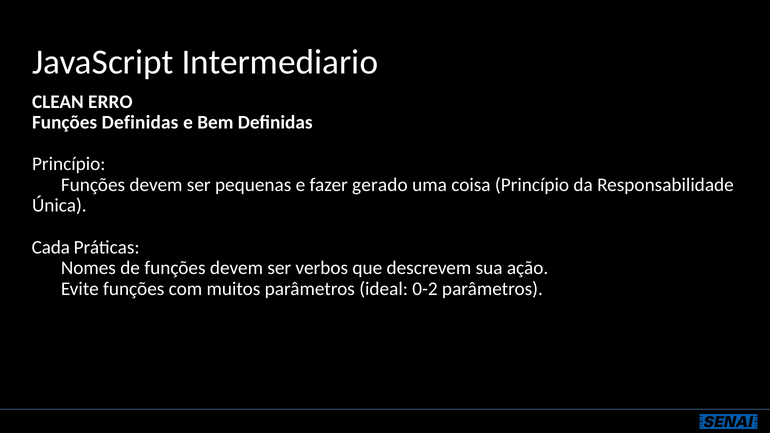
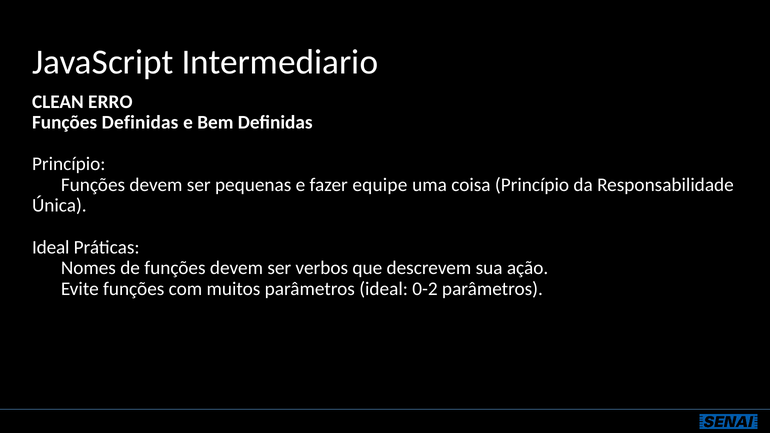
gerado: gerado -> equipe
Cada at (51, 247): Cada -> Ideal
